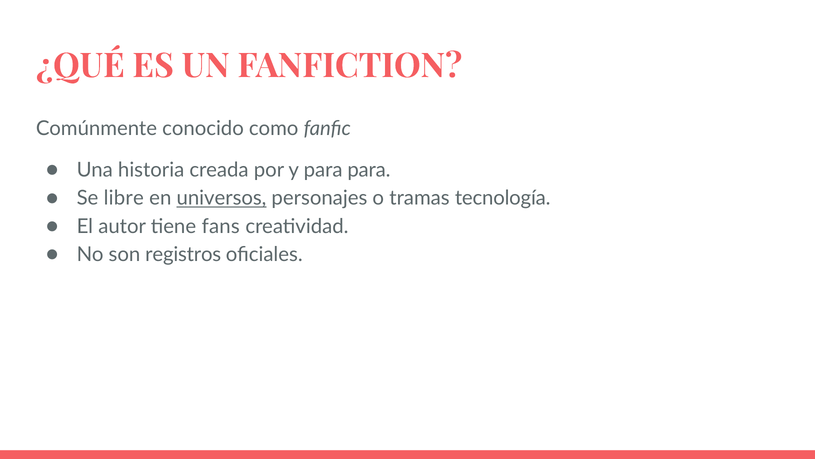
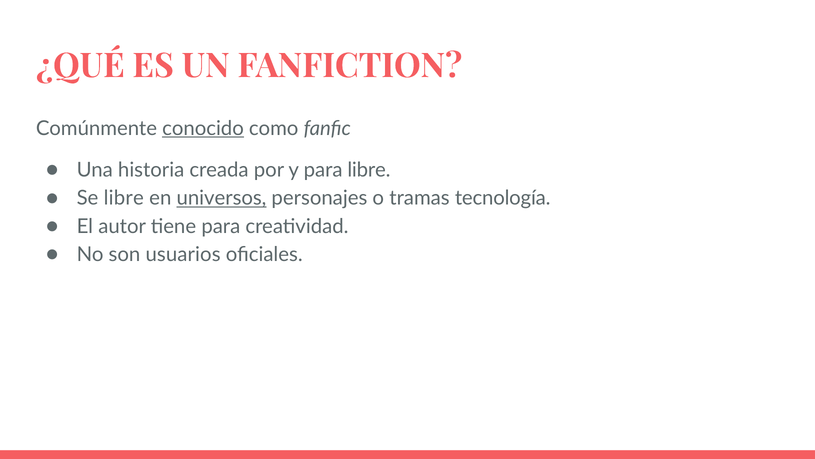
conocido underline: none -> present
para para: para -> libre
tiene fans: fans -> para
registros: registros -> usuarios
